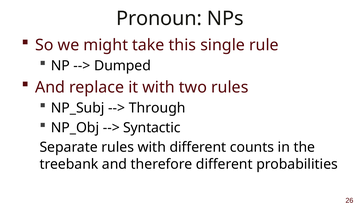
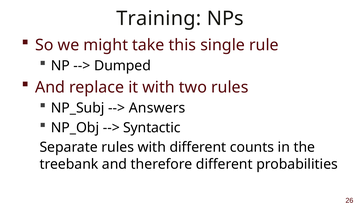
Pronoun: Pronoun -> Training
Through: Through -> Answers
